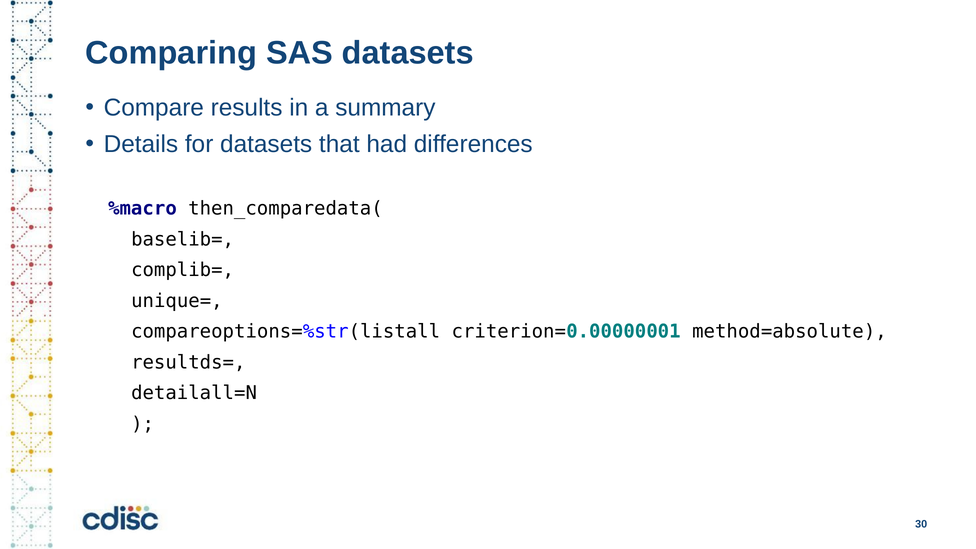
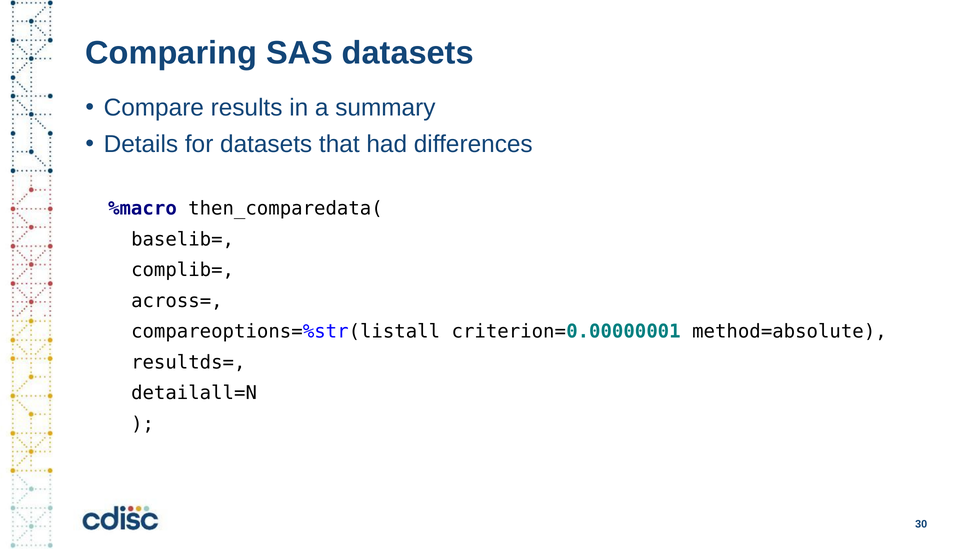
unique=: unique= -> across=
